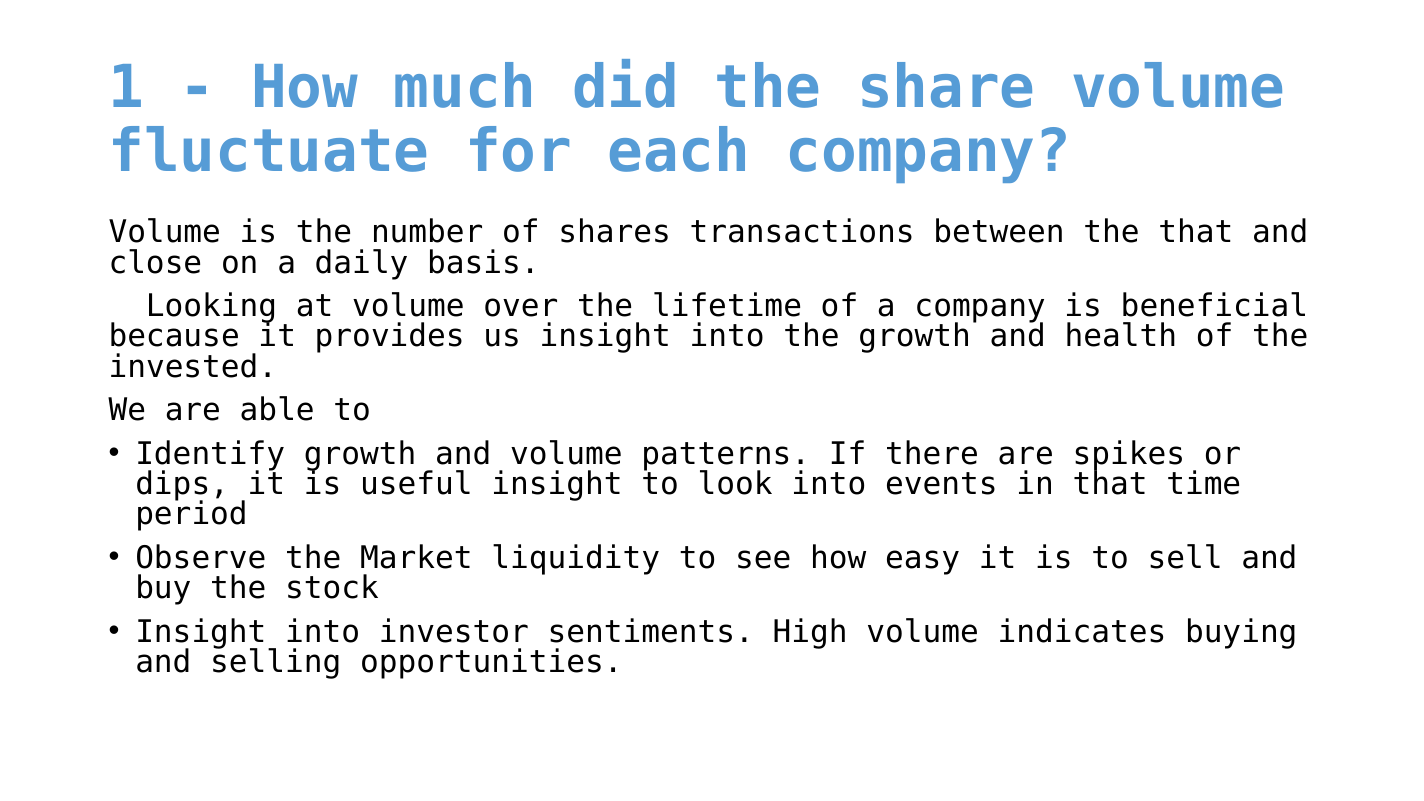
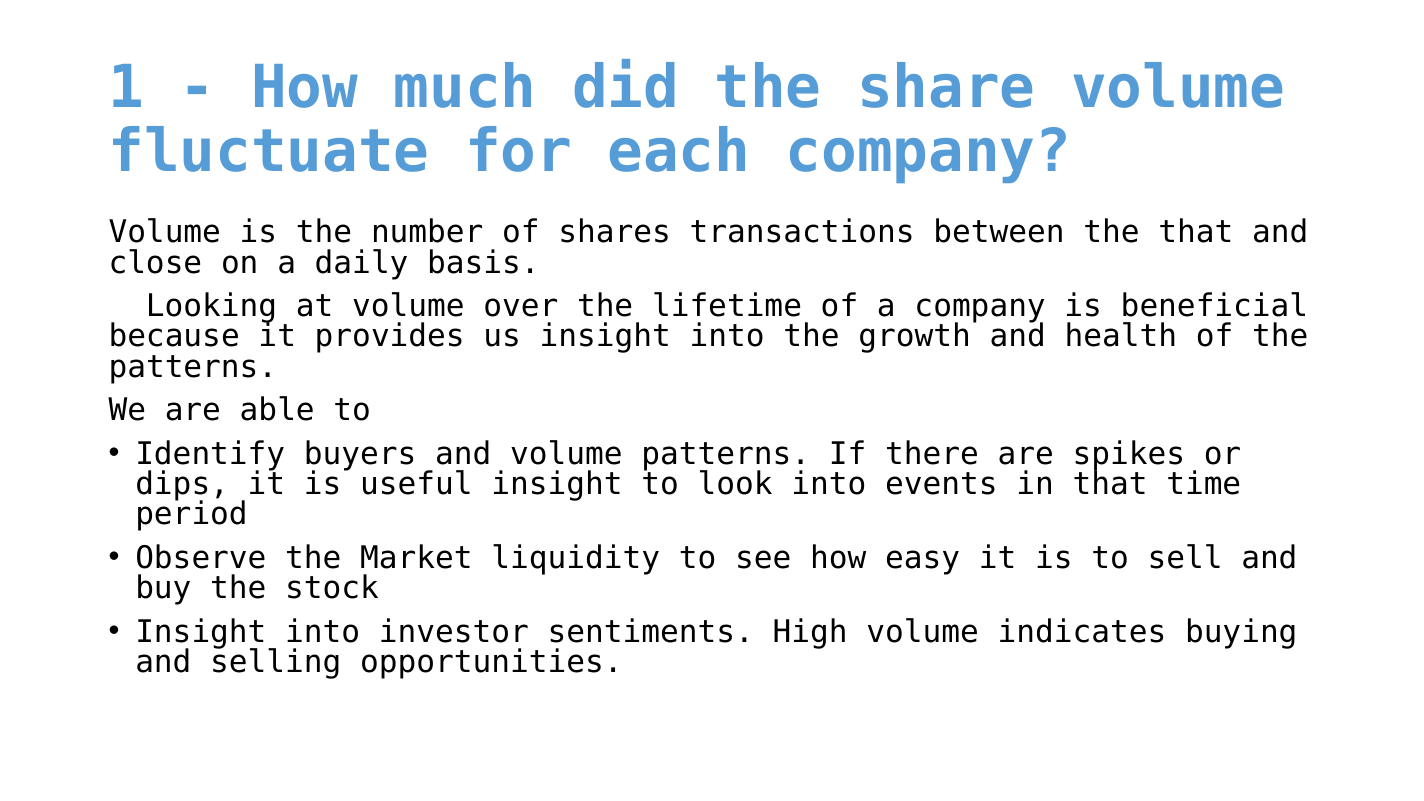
invested at (193, 367): invested -> patterns
Identify growth: growth -> buyers
